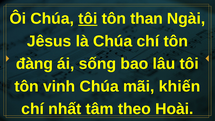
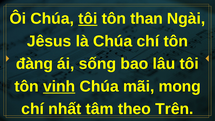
vinh underline: none -> present
khiến: khiến -> mong
Hoài: Hoài -> Trên
